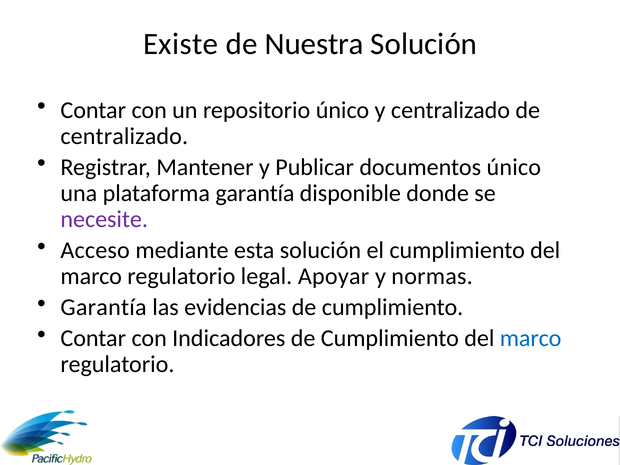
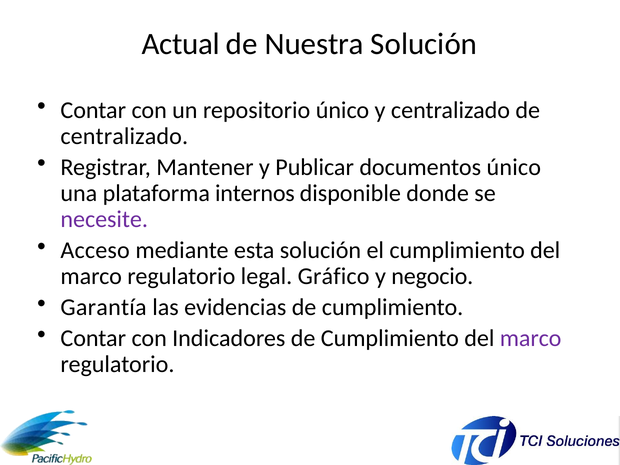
Existe: Existe -> Actual
plataforma garantía: garantía -> internos
Apoyar: Apoyar -> Gráfico
normas: normas -> negocio
marco at (531, 338) colour: blue -> purple
